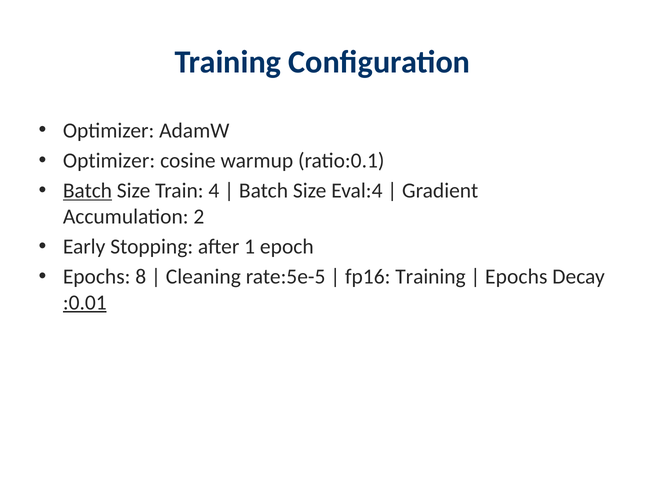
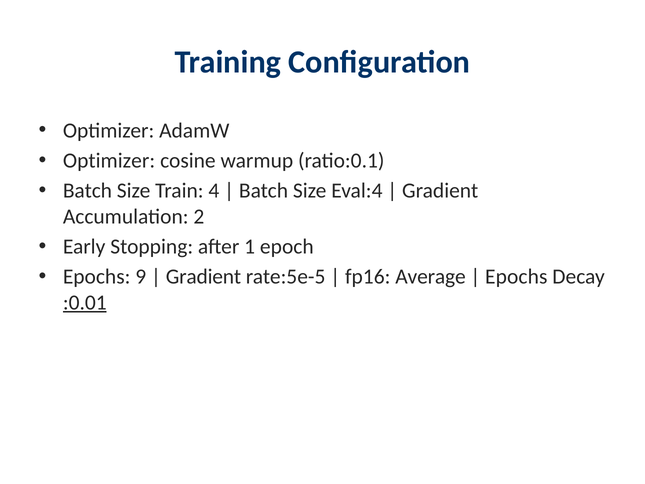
Batch at (87, 191) underline: present -> none
8: 8 -> 9
Cleaning at (203, 277): Cleaning -> Gradient
fp16 Training: Training -> Average
